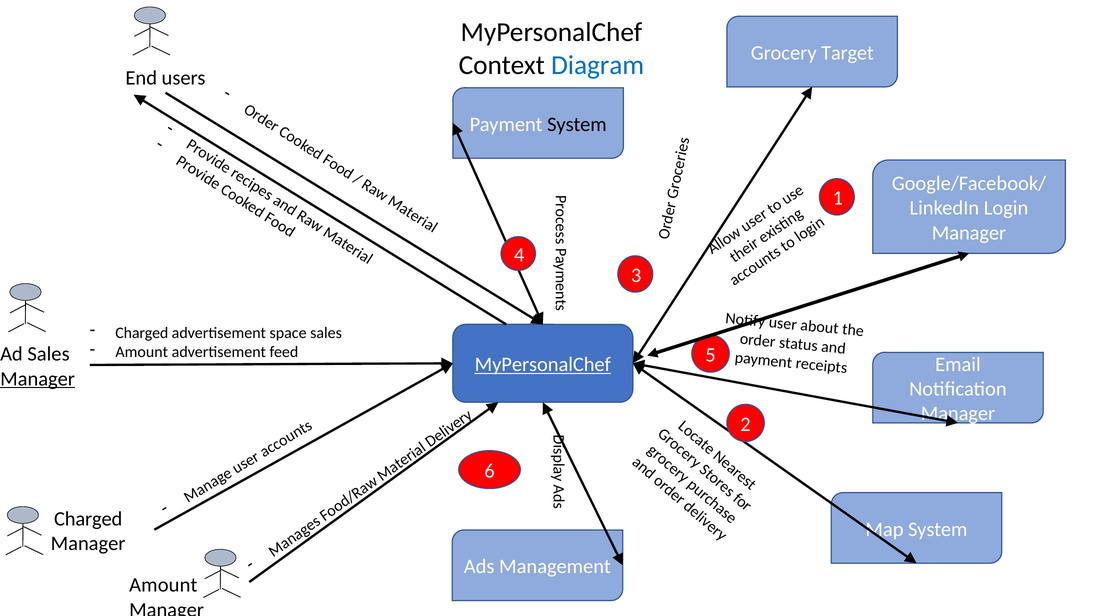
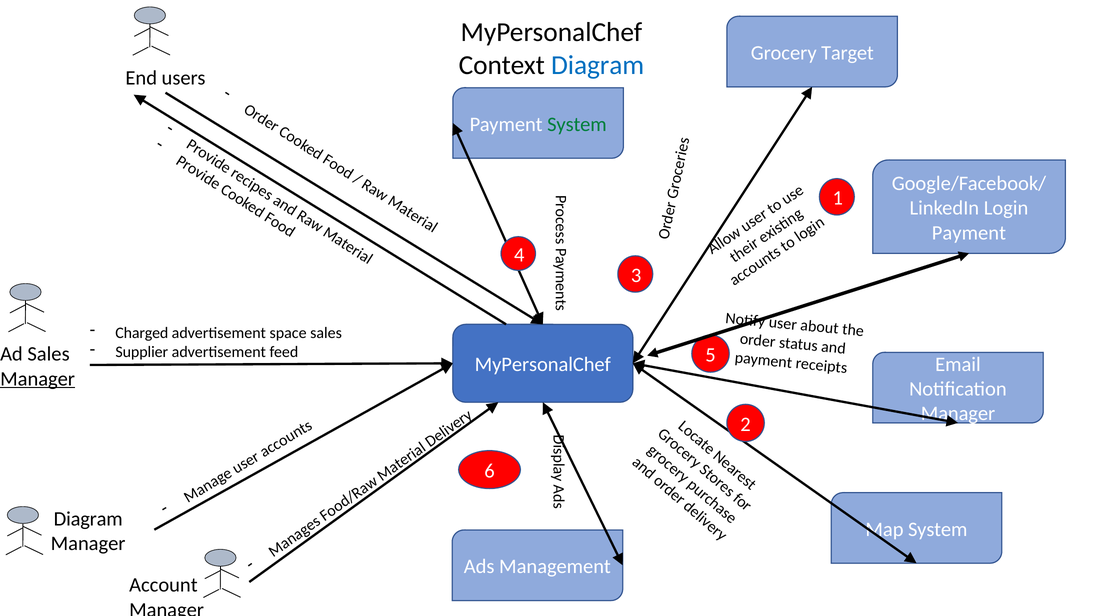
System at (577, 124) colour: black -> green
Manager at (969, 233): Manager -> Payment
Amount at (142, 352): Amount -> Supplier
MyPersonalChef at (543, 365) underline: present -> none
Charged at (88, 519): Charged -> Diagram
Amount at (163, 585): Amount -> Account
